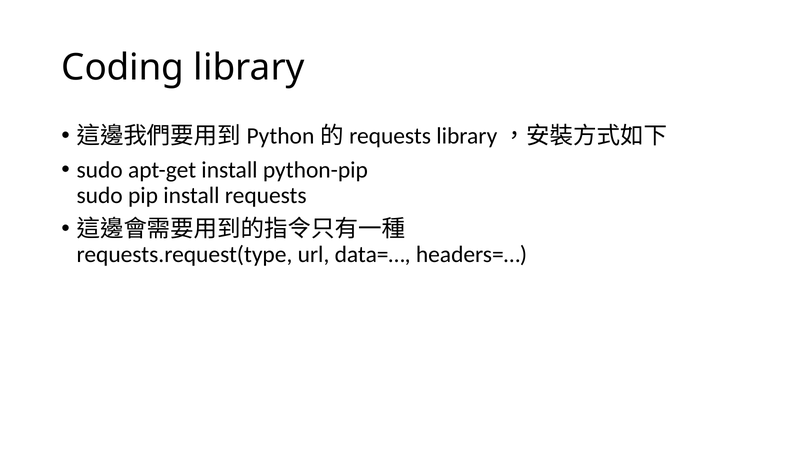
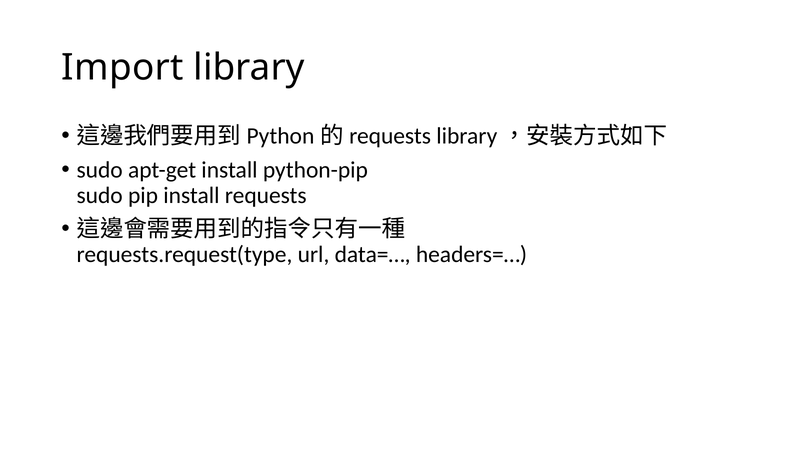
Coding: Coding -> Import
